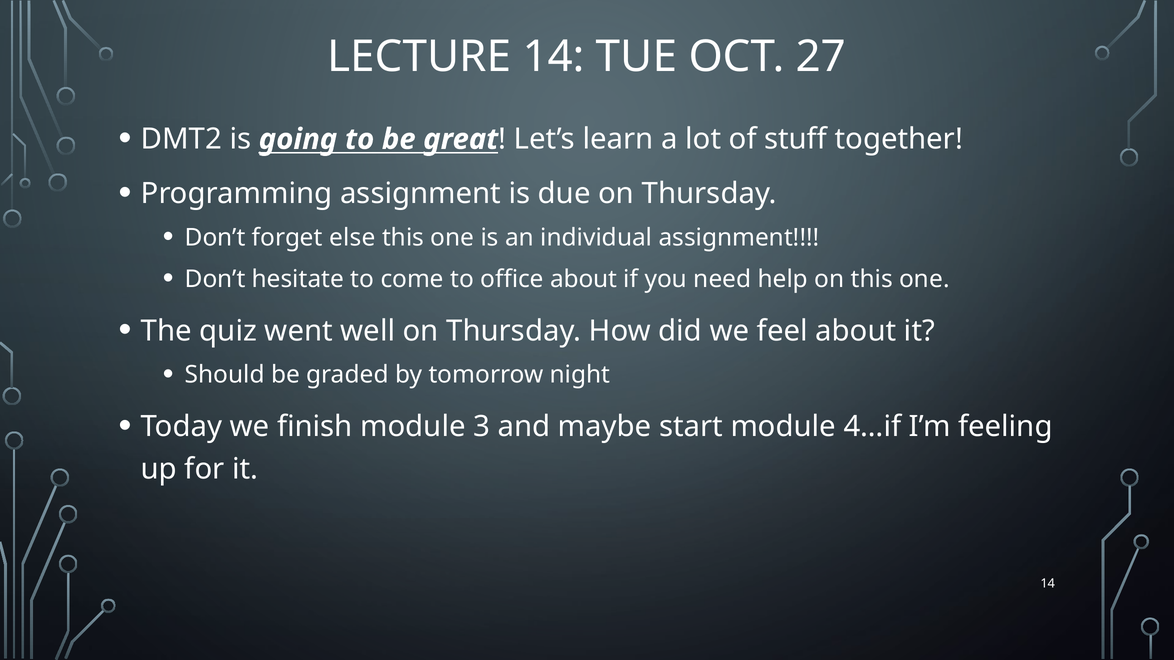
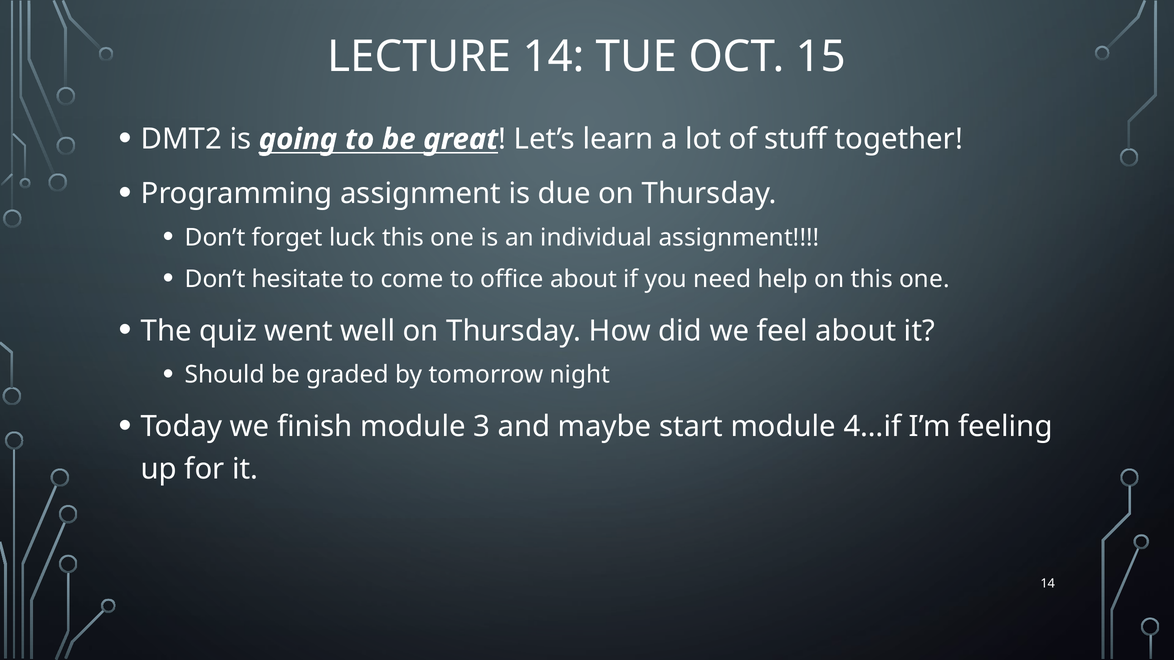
27: 27 -> 15
else: else -> luck
